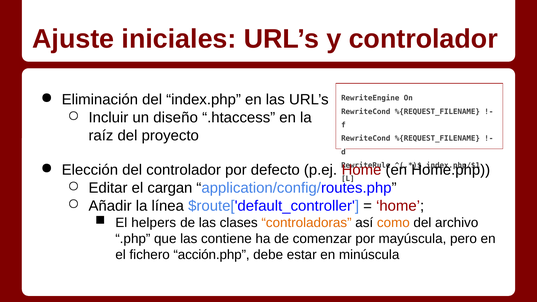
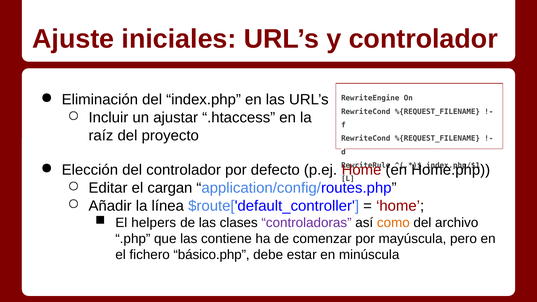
diseño: diseño -> ajustar
controladoras colour: orange -> purple
acción.php: acción.php -> básico.php
